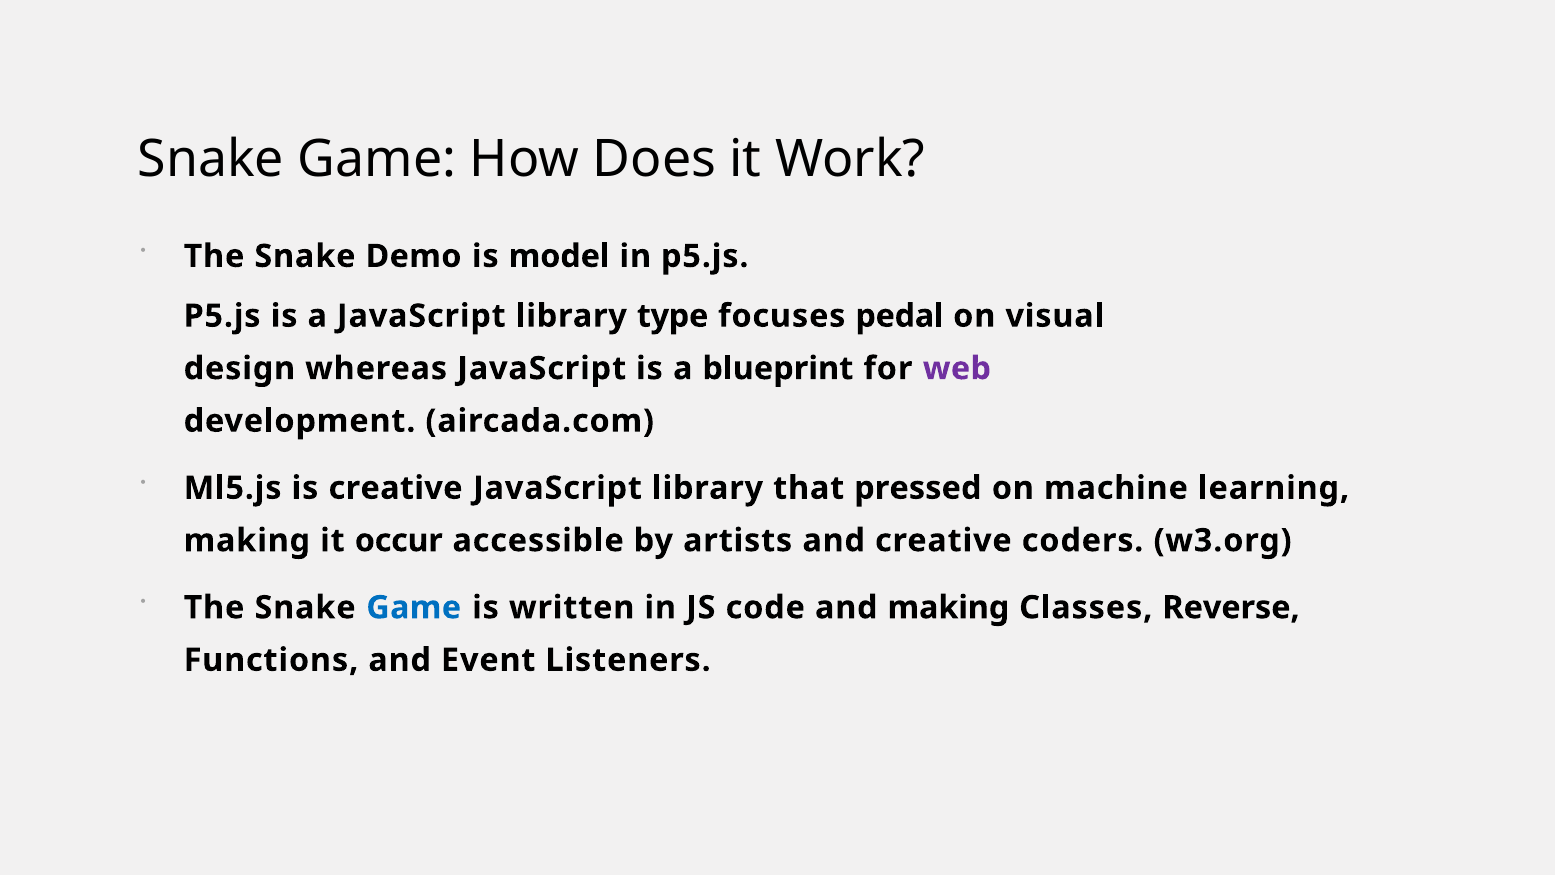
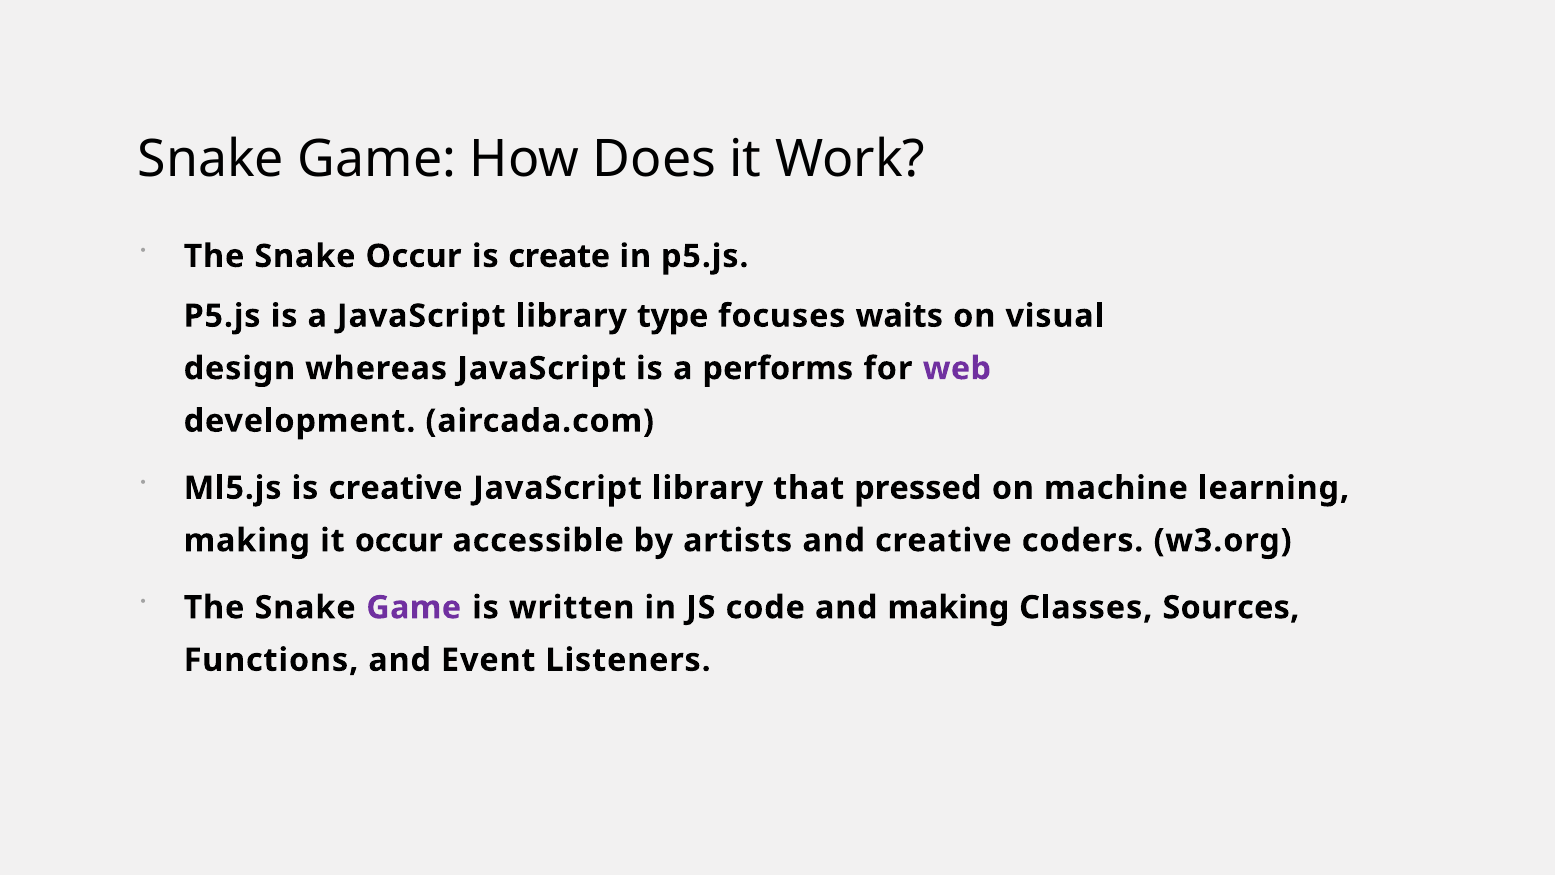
Snake Demo: Demo -> Occur
model: model -> create
pedal: pedal -> waits
blueprint: blueprint -> performs
Game at (414, 607) colour: blue -> purple
Reverse: Reverse -> Sources
